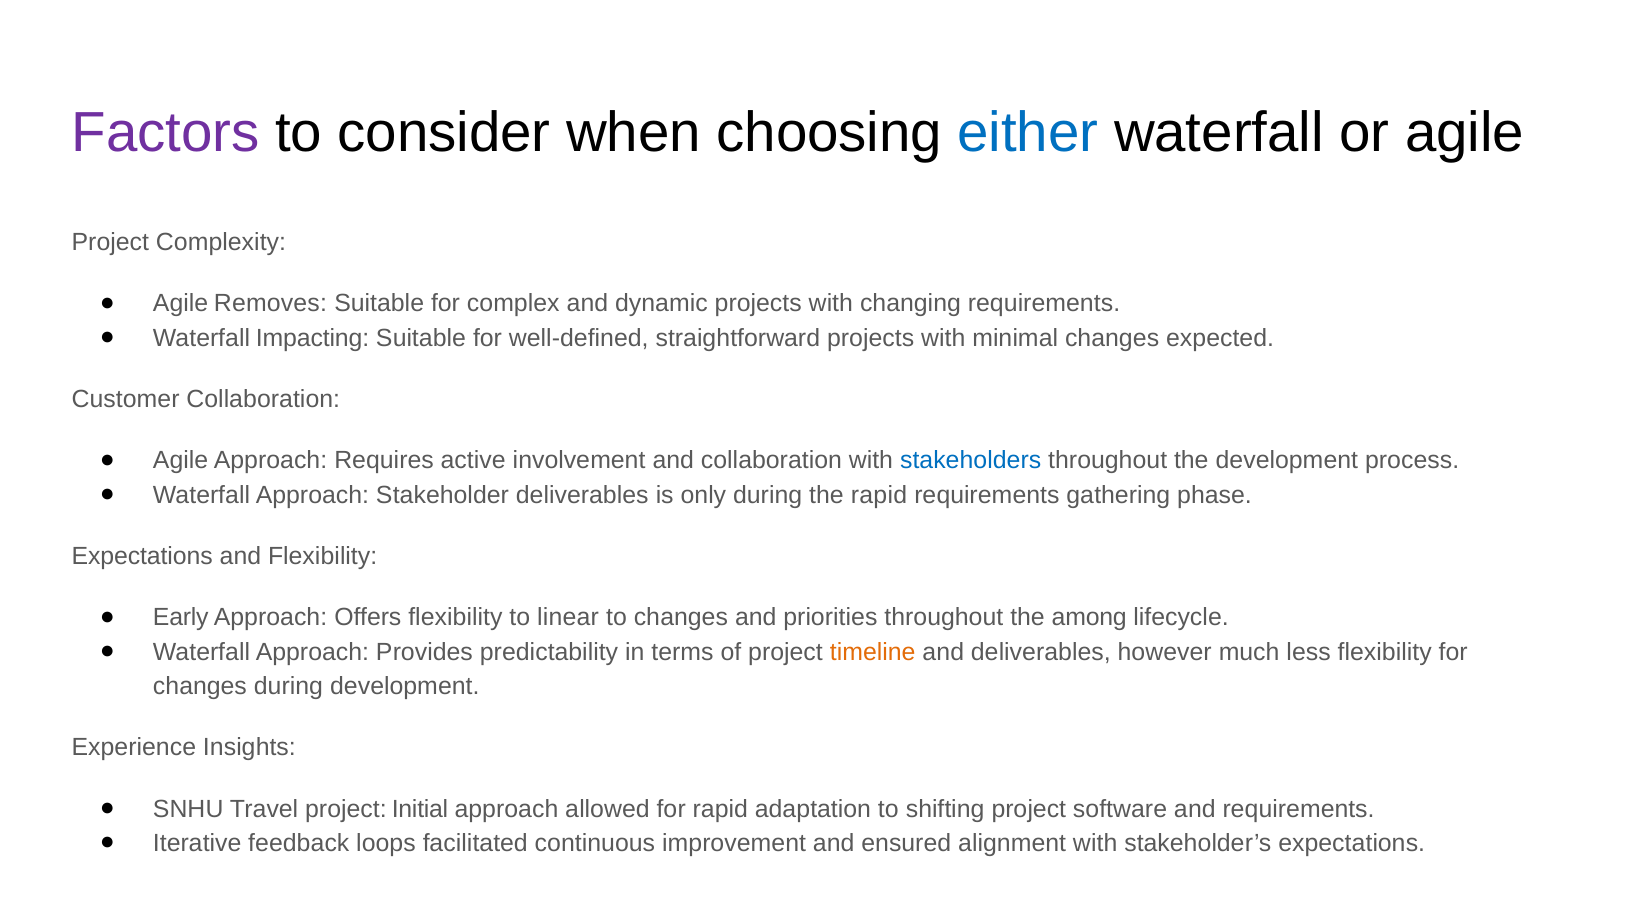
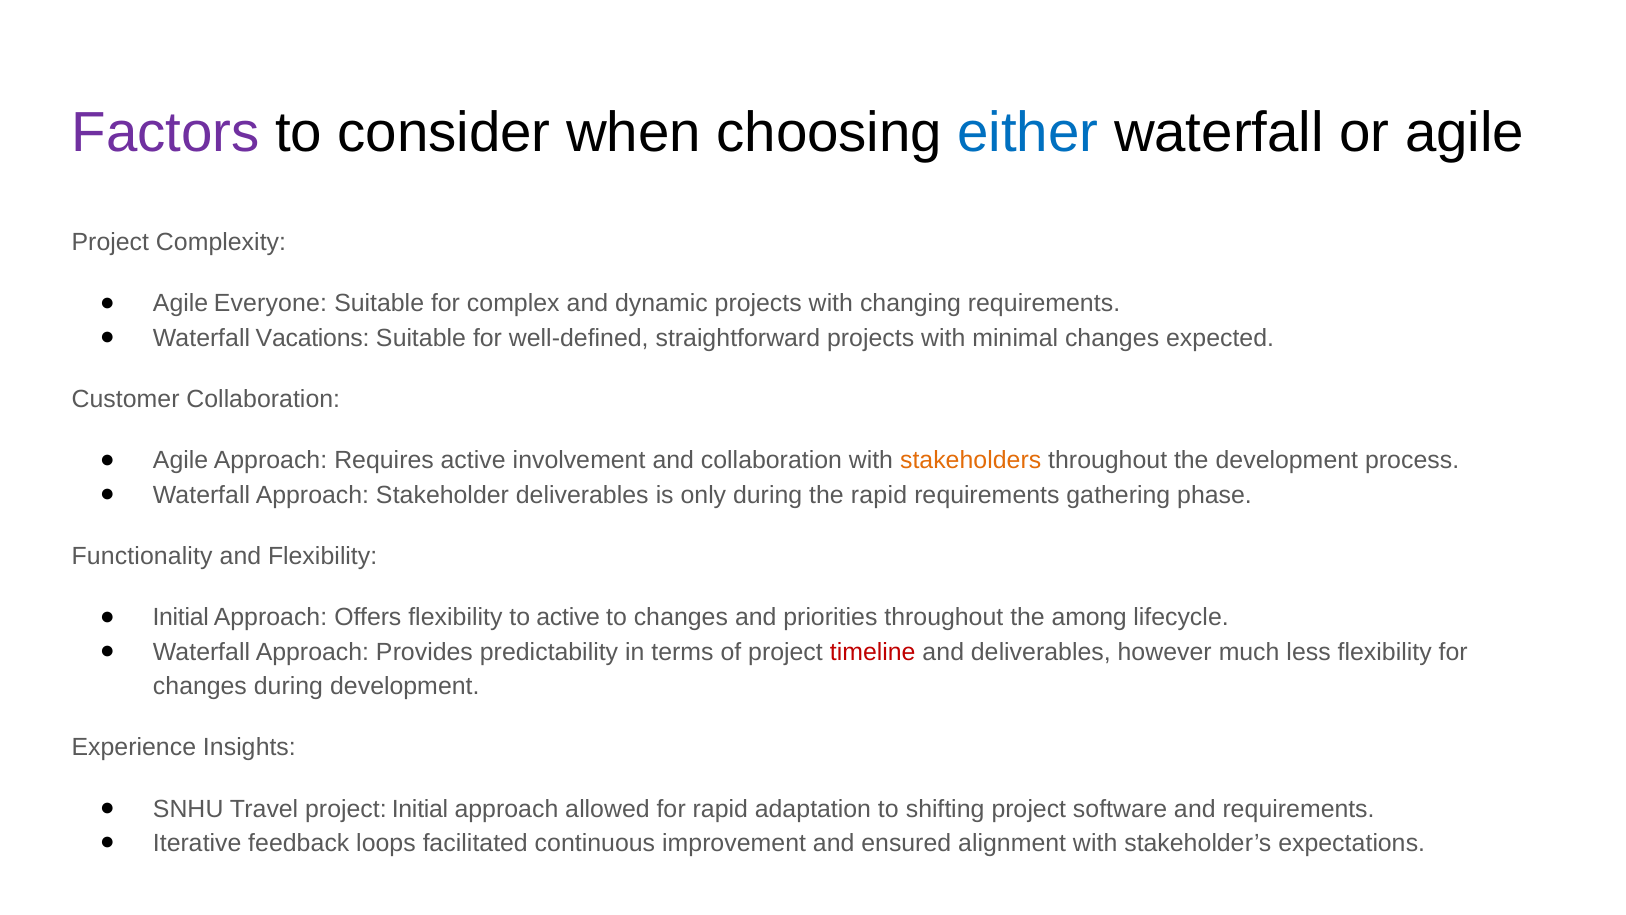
Removes: Removes -> Everyone
Impacting: Impacting -> Vacations
stakeholders colour: blue -> orange
Expectations at (142, 556): Expectations -> Functionality
Early at (181, 617): Early -> Initial
to linear: linear -> active
timeline colour: orange -> red
